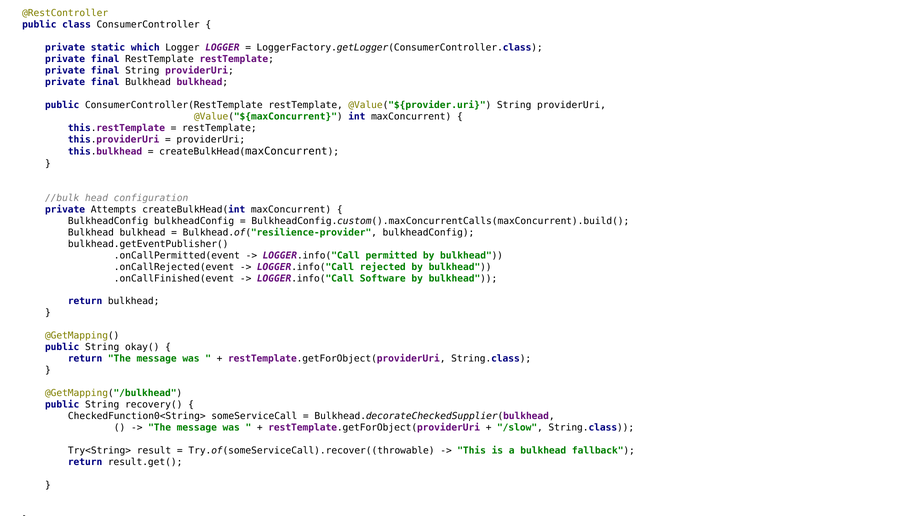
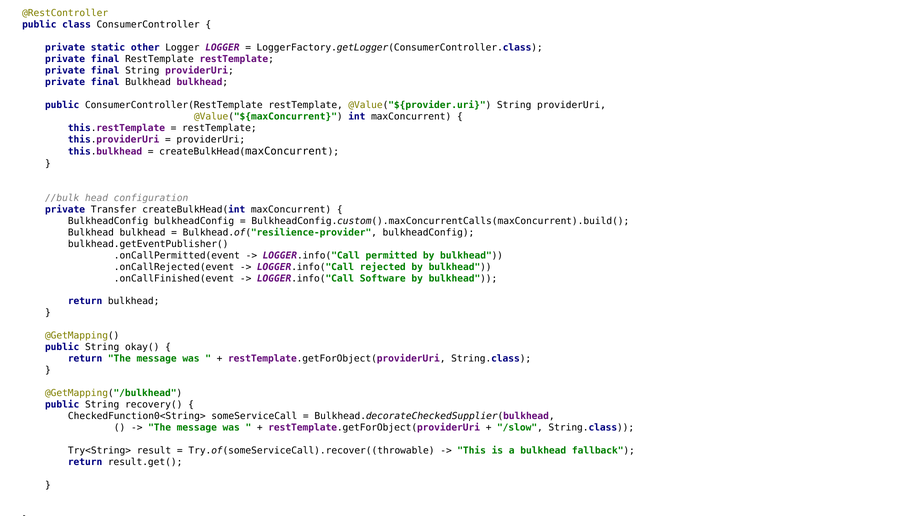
which: which -> other
Attempts: Attempts -> Transfer
